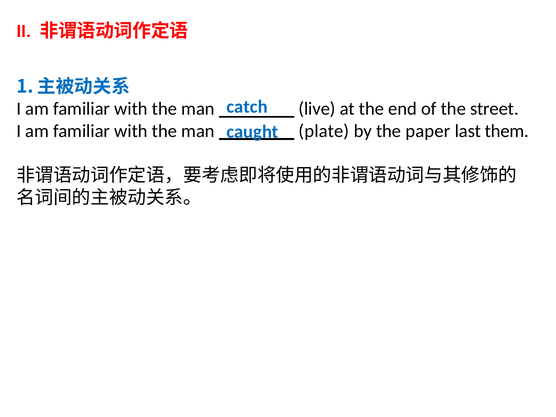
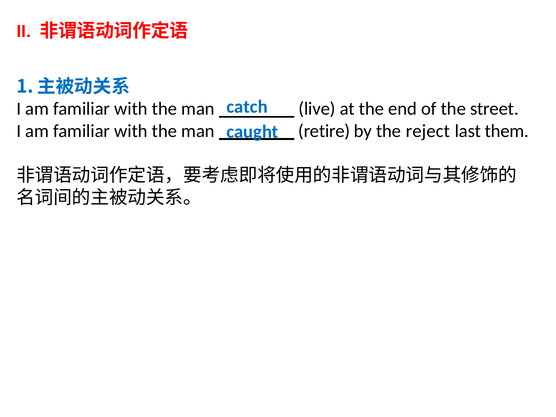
plate: plate -> retire
paper: paper -> reject
